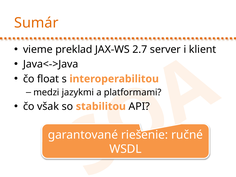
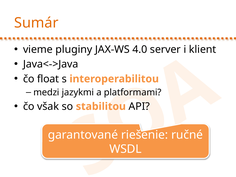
preklad: preklad -> pluginy
2.7: 2.7 -> 4.0
